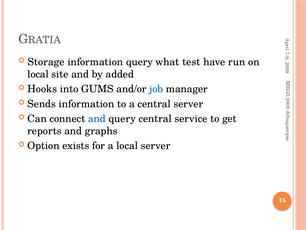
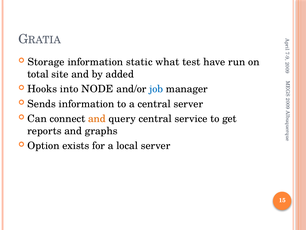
information query: query -> static
local at (38, 74): local -> total
GUMS: GUMS -> NODE
and at (97, 119) colour: blue -> orange
